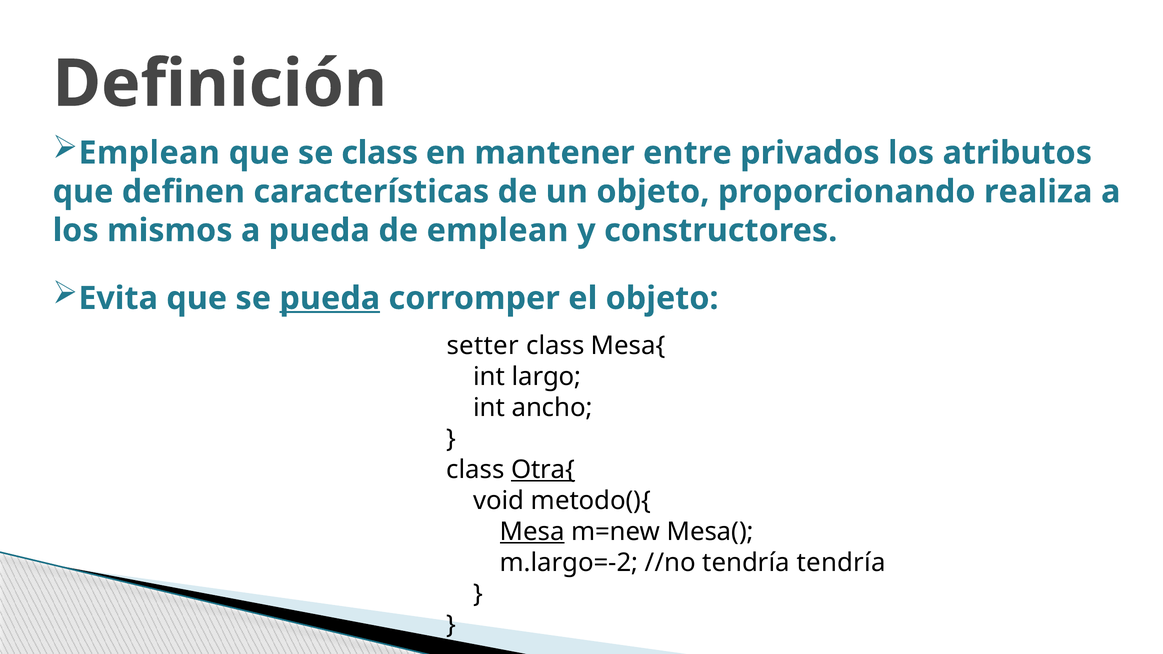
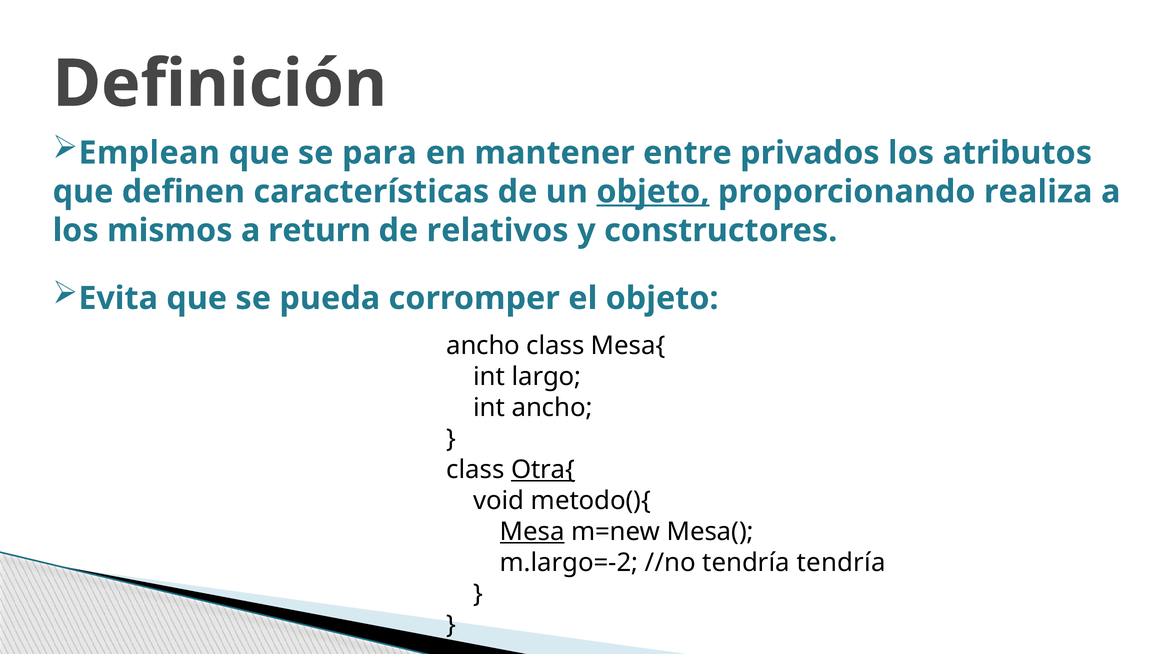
se class: class -> para
objeto at (653, 192) underline: none -> present
a pueda: pueda -> return
de emplean: emplean -> relativos
pueda at (330, 298) underline: present -> none
setter at (483, 346): setter -> ancho
